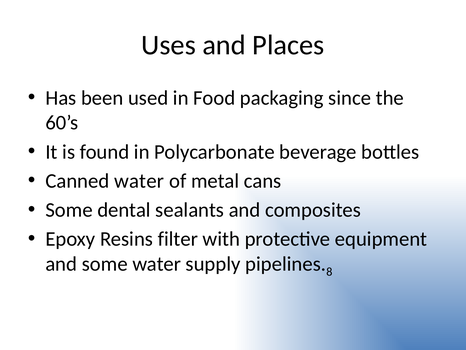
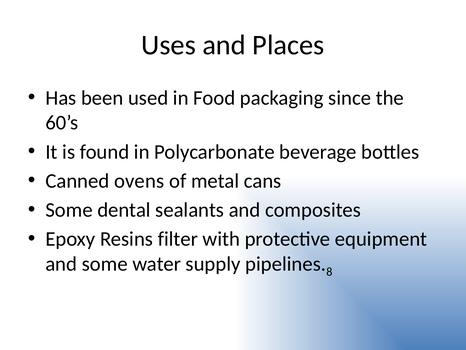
Canned water: water -> ovens
